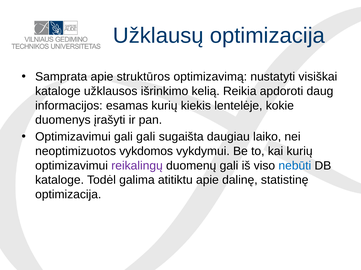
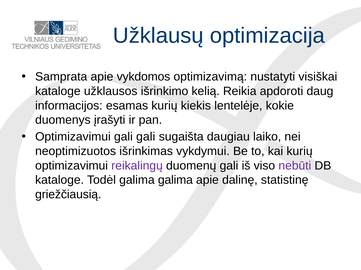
struktūros: struktūros -> vykdomos
vykdomos: vykdomos -> išrinkimas
nebūti colour: blue -> purple
galima atitiktu: atitiktu -> galima
optimizacija at (68, 195): optimizacija -> griežčiausią
